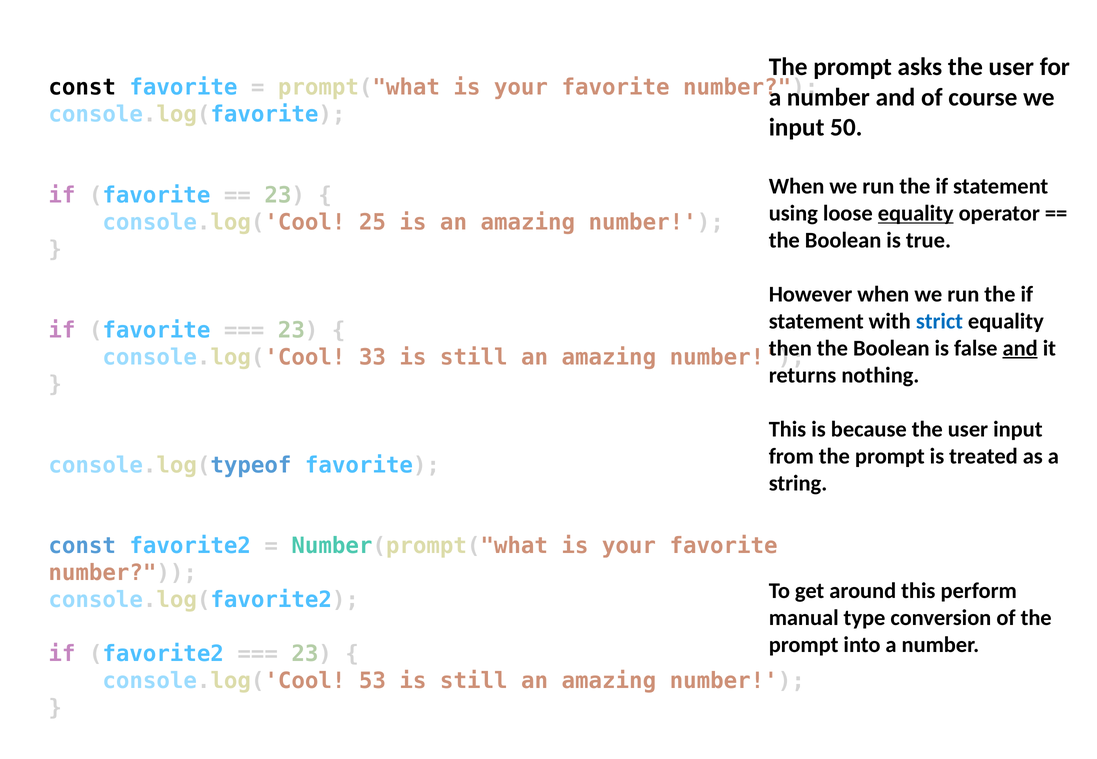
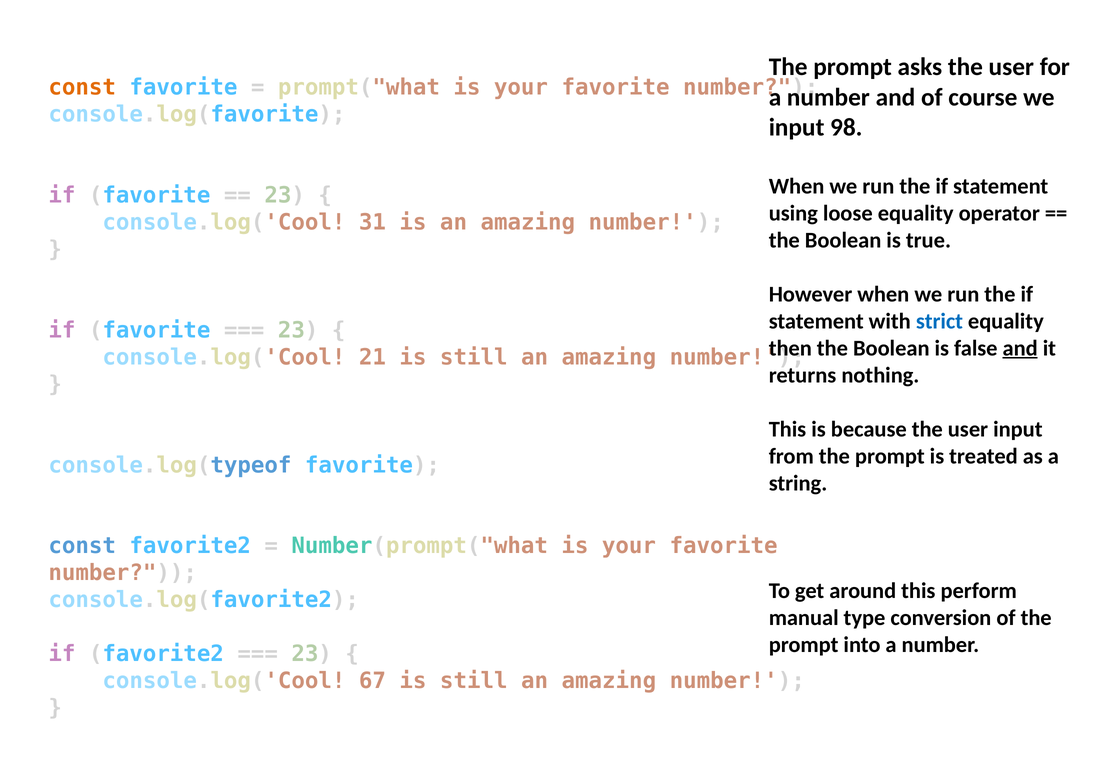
const at (82, 88) colour: black -> orange
50: 50 -> 98
equality at (916, 213) underline: present -> none
25: 25 -> 31
33: 33 -> 21
53: 53 -> 67
